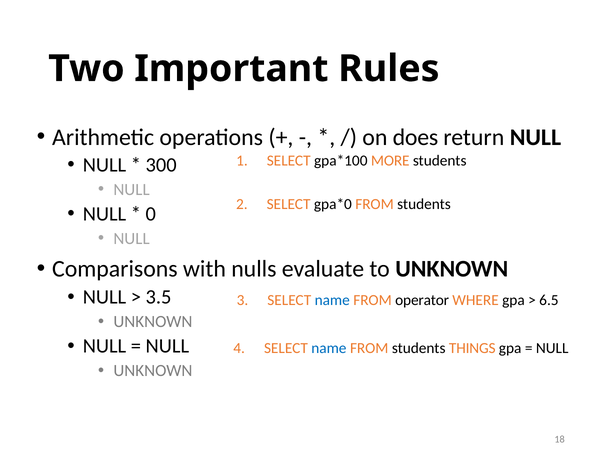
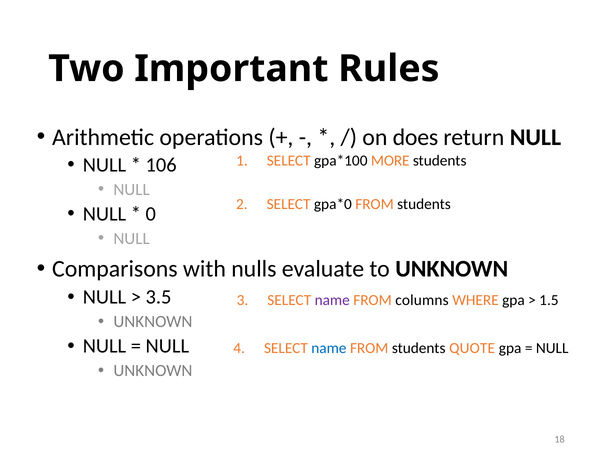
300: 300 -> 106
name at (332, 300) colour: blue -> purple
operator: operator -> columns
6.5: 6.5 -> 1.5
THINGS: THINGS -> QUOTE
